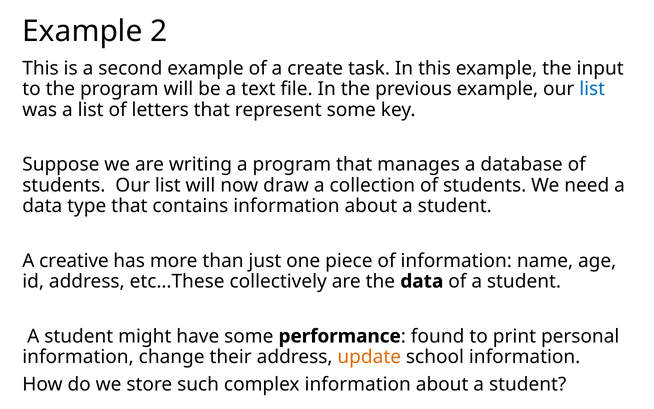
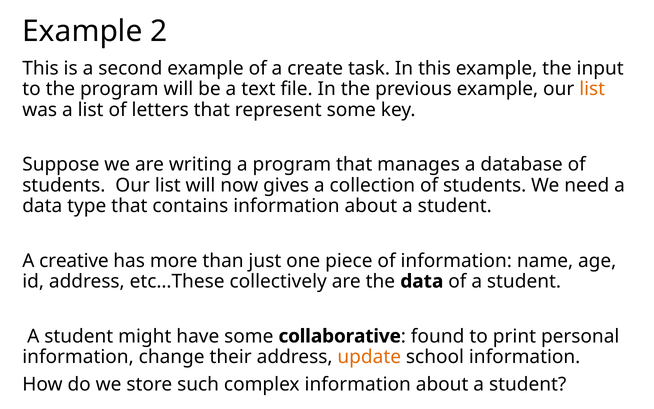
list at (592, 89) colour: blue -> orange
draw: draw -> gives
performance: performance -> collaborative
